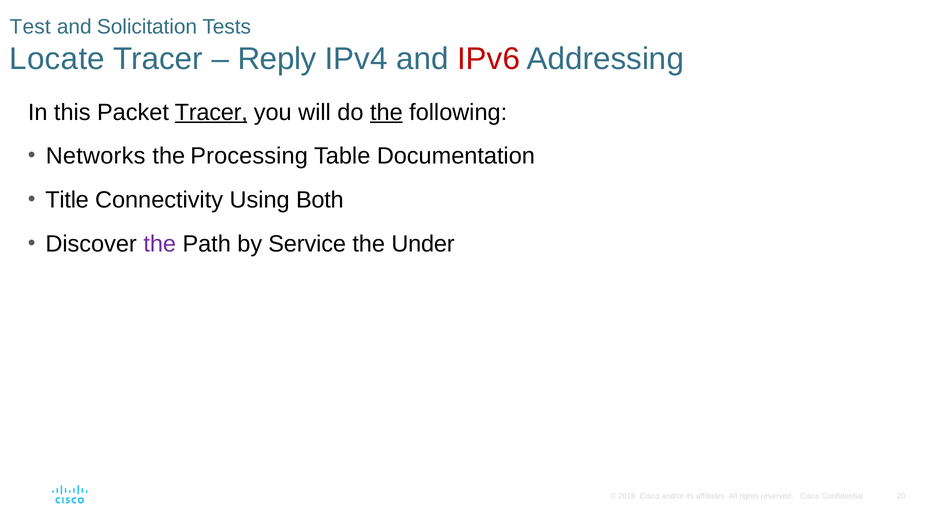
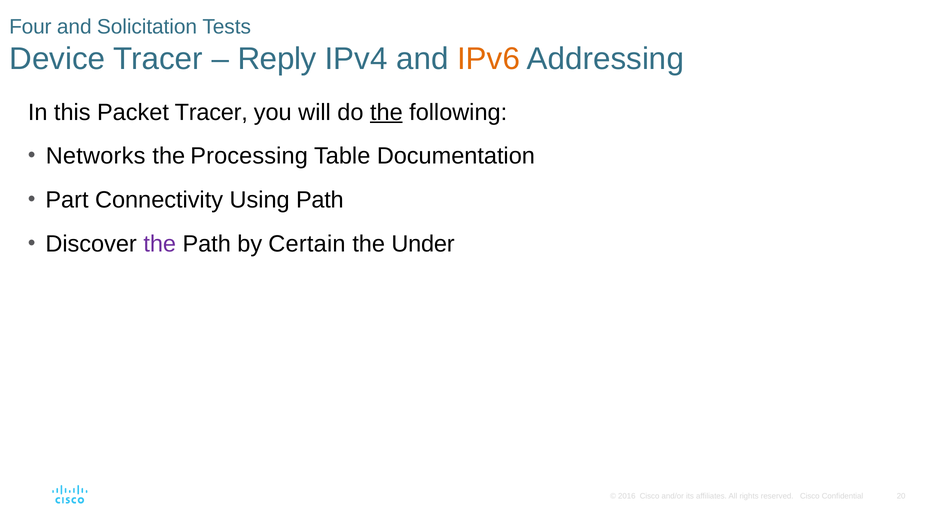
Test: Test -> Four
Locate: Locate -> Device
IPv6 colour: red -> orange
Tracer at (211, 112) underline: present -> none
Title: Title -> Part
Using Both: Both -> Path
Service: Service -> Certain
